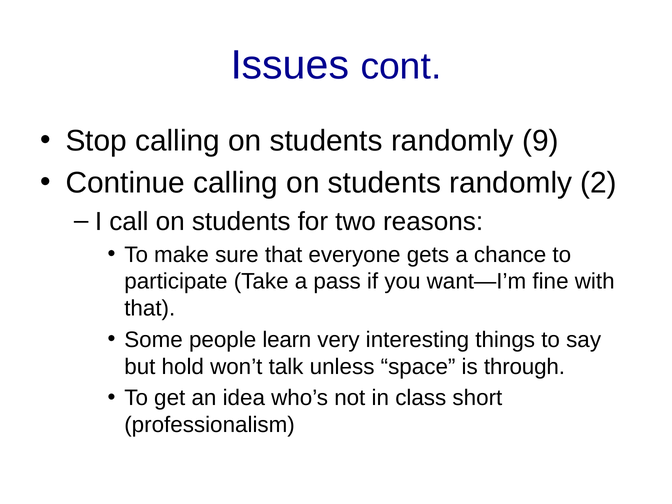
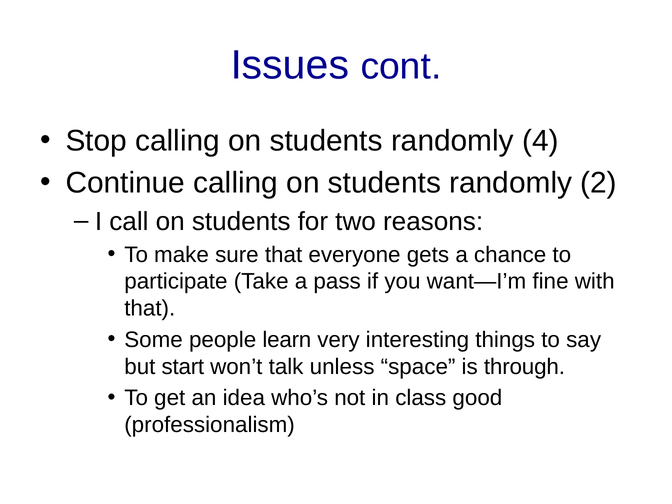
9: 9 -> 4
hold: hold -> start
short: short -> good
